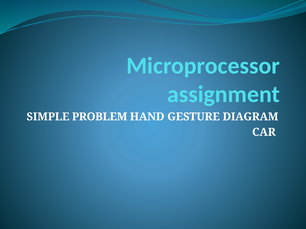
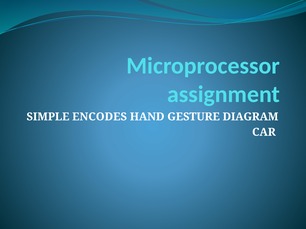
PROBLEM: PROBLEM -> ENCODES
